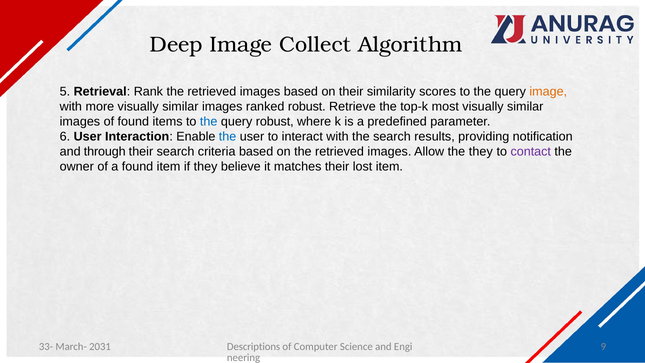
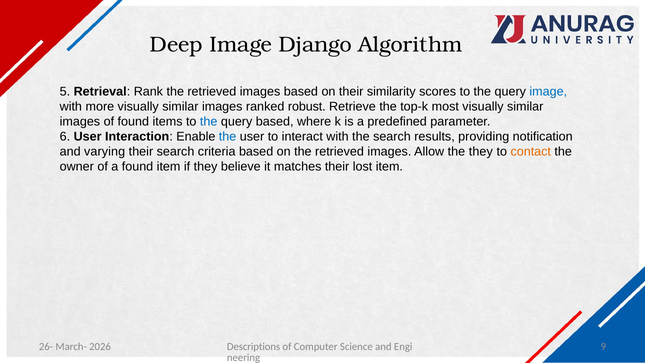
Collect: Collect -> Django
image at (548, 91) colour: orange -> blue
query robust: robust -> based
through: through -> varying
contact colour: purple -> orange
33-: 33- -> 26-
2031: 2031 -> 2026
